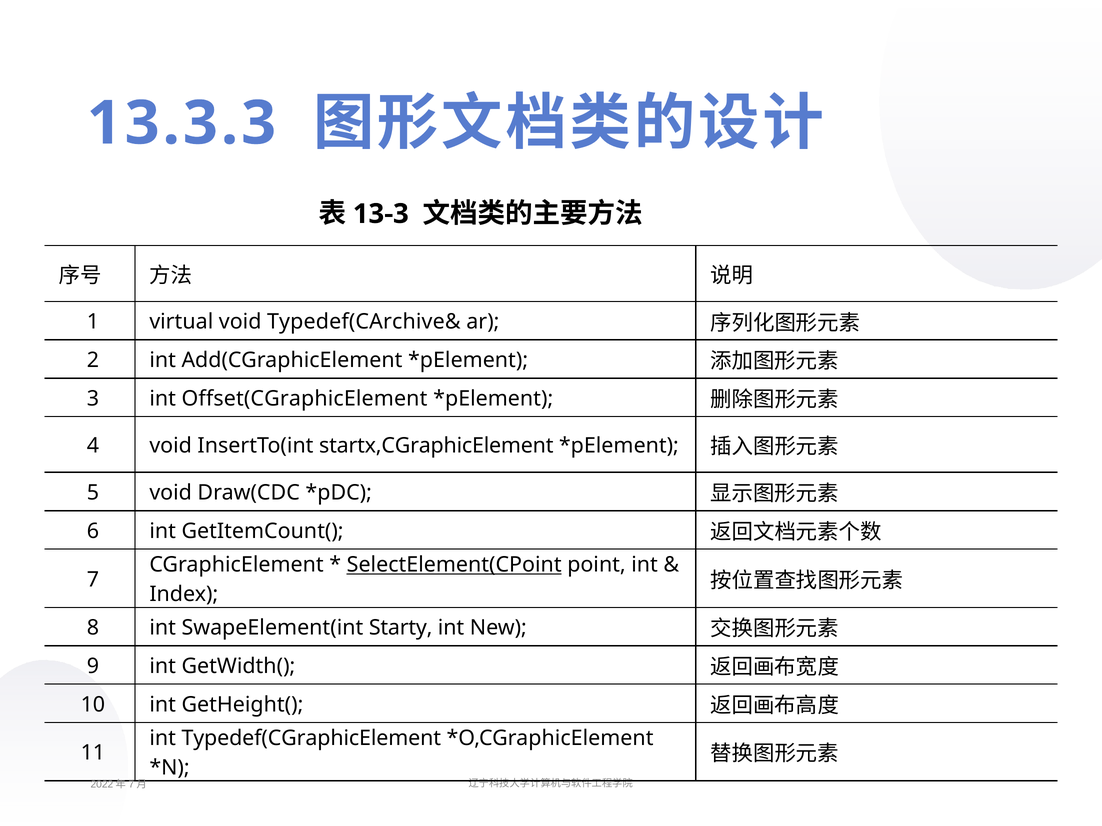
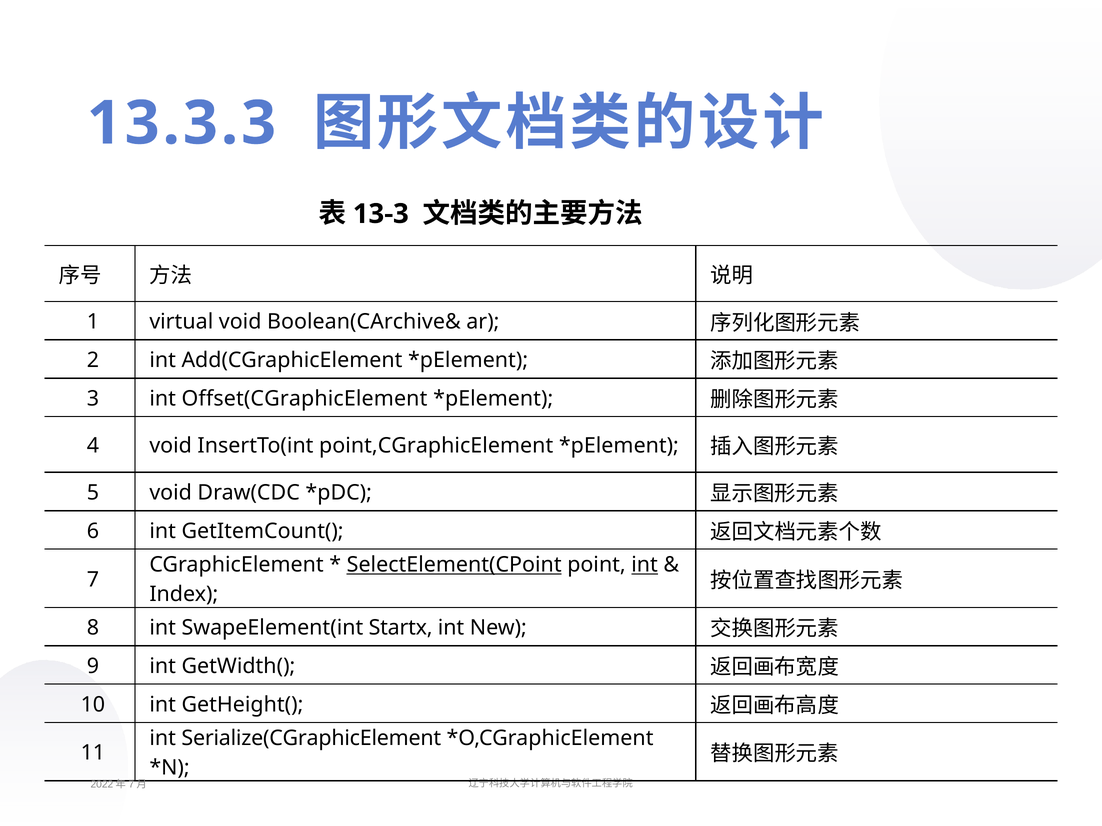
Typedef(CArchive&: Typedef(CArchive& -> Boolean(CArchive&
startx,CGraphicElement: startx,CGraphicElement -> point,CGraphicElement
int at (645, 565) underline: none -> present
Starty: Starty -> Startx
Typedef(CGraphicElement: Typedef(CGraphicElement -> Serialize(CGraphicElement
